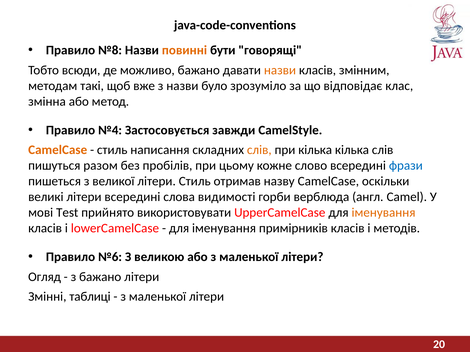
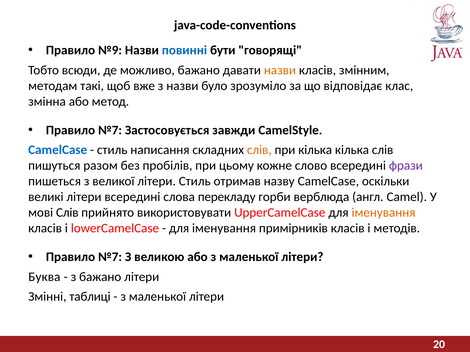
№8: №8 -> №9
повинні colour: orange -> blue
№4 at (110, 130): №4 -> №7
CamelCase at (58, 150) colour: orange -> blue
фрази colour: blue -> purple
видимості: видимості -> перекладу
мові Test: Test -> Слів
№6 at (110, 257): №6 -> №7
Огляд: Огляд -> Буква
